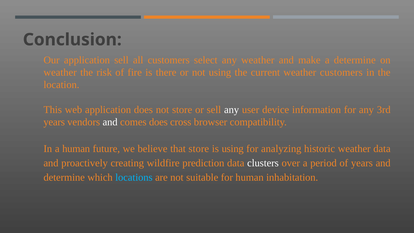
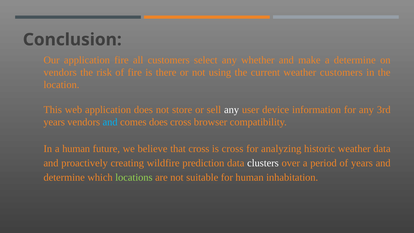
application sell: sell -> fire
any weather: weather -> whether
weather at (60, 72): weather -> vendors
and at (110, 122) colour: white -> light blue
that store: store -> cross
is using: using -> cross
locations colour: light blue -> light green
